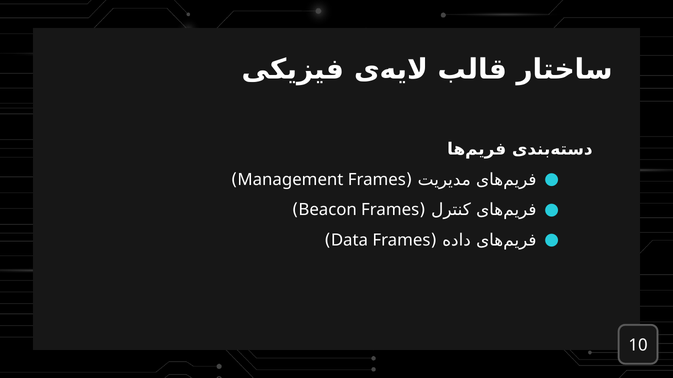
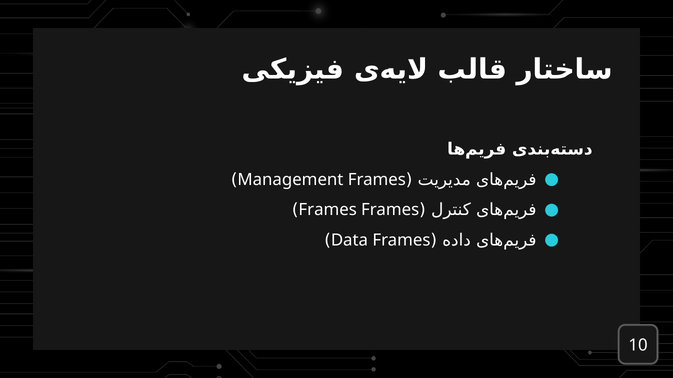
Beacon at (328, 210): Beacon -> Frames
